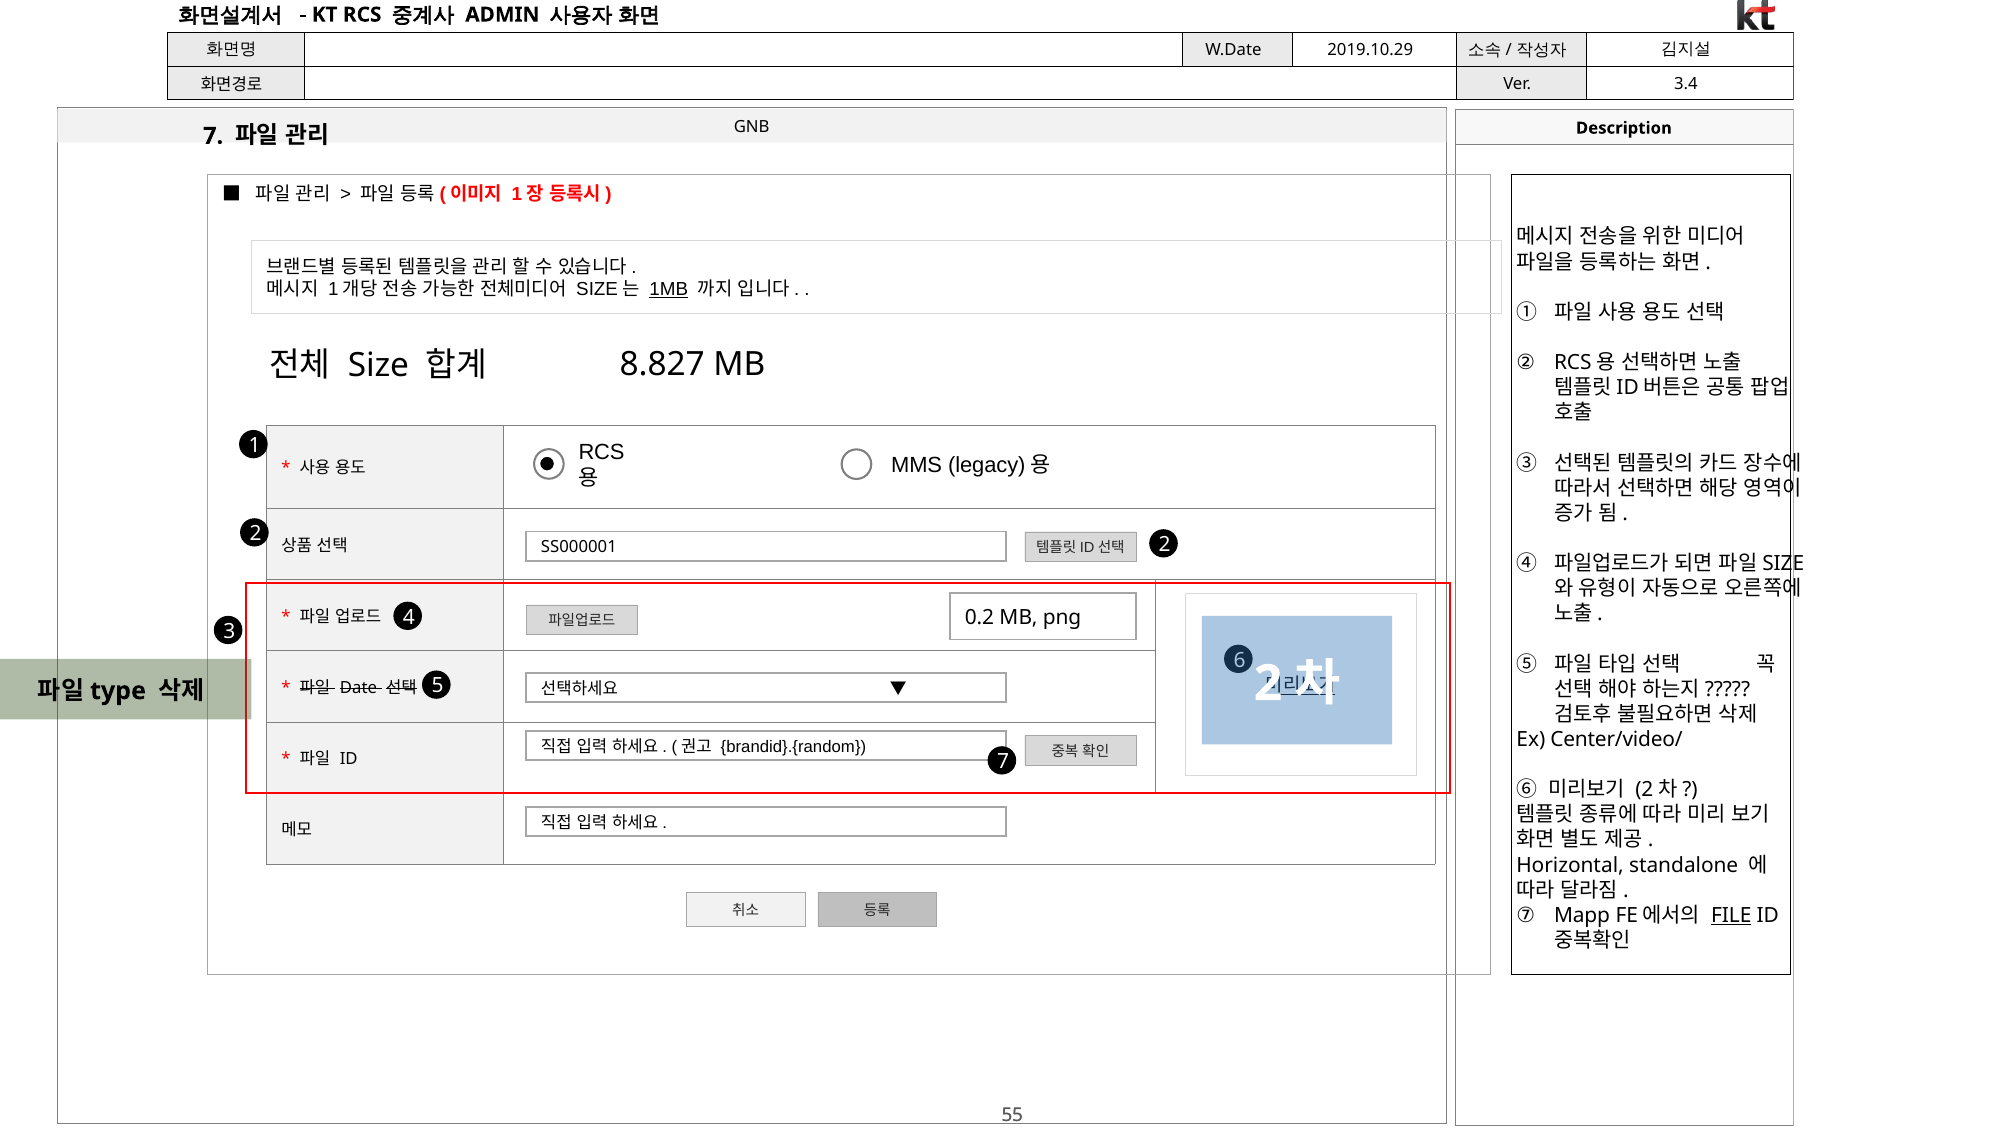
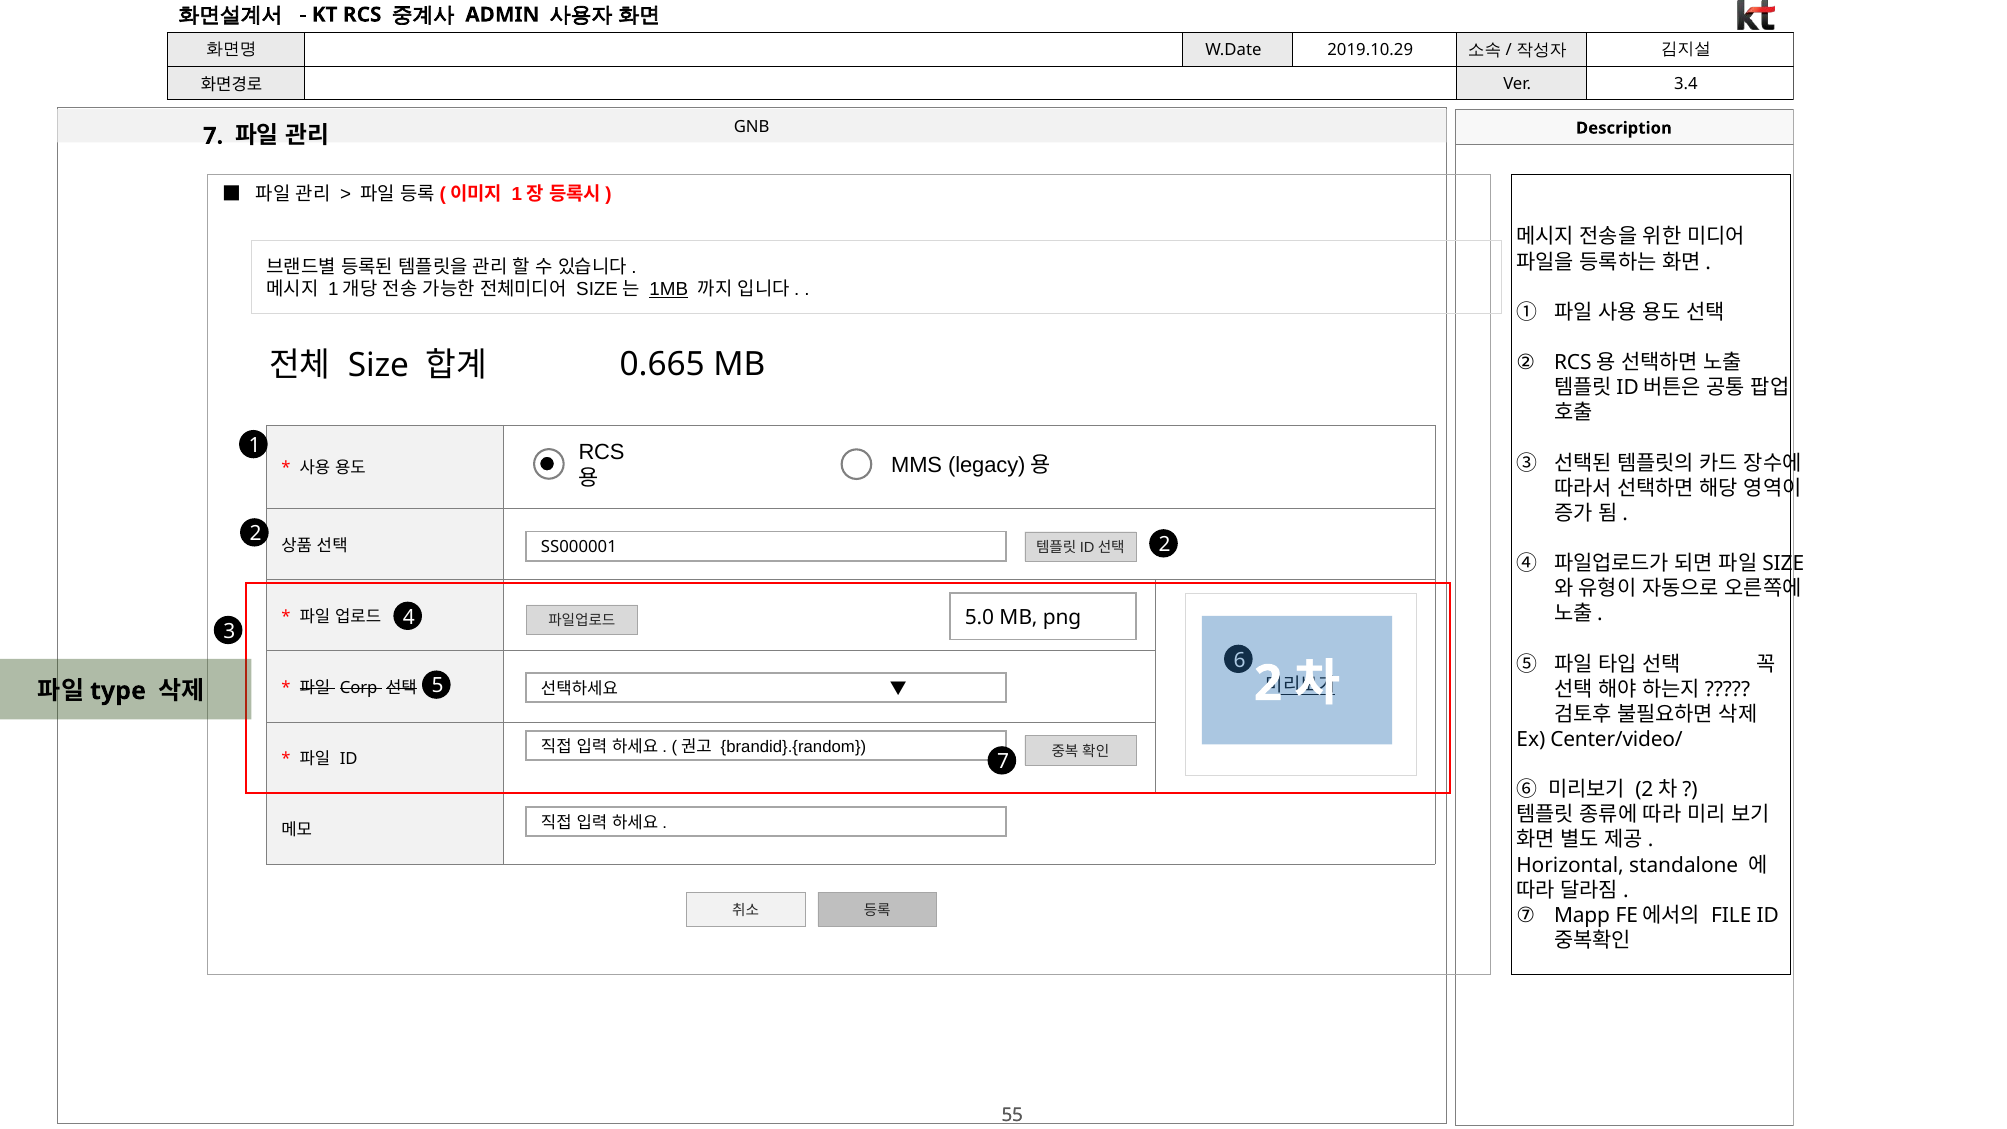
8.827: 8.827 -> 0.665
0.2: 0.2 -> 5.0
Date: Date -> Corp
FILE underline: present -> none
